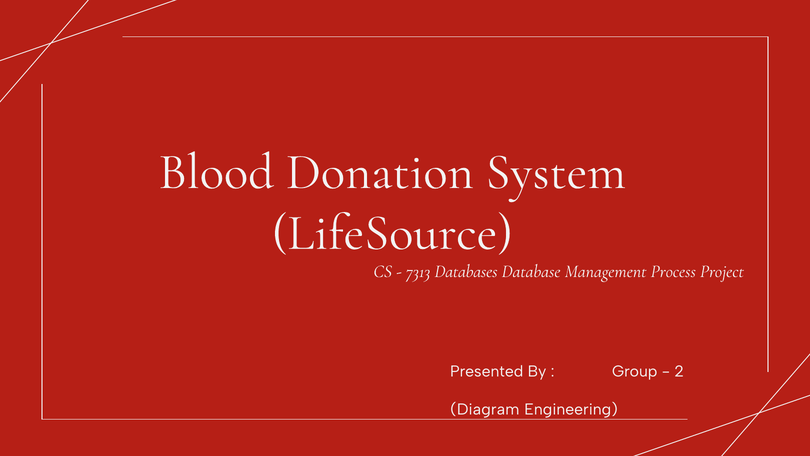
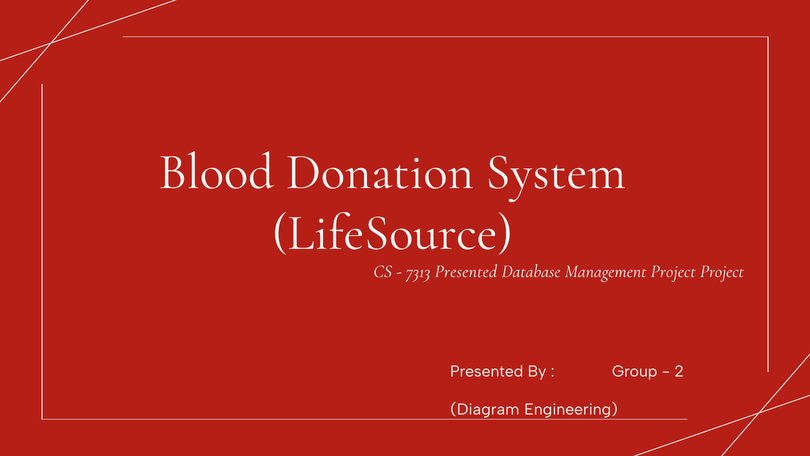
7313 Databases: Databases -> Presented
Management Process: Process -> Project
